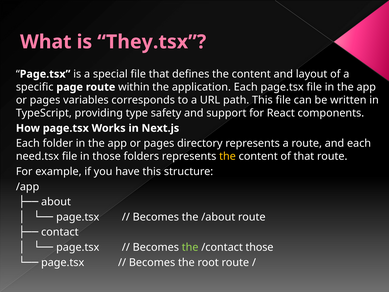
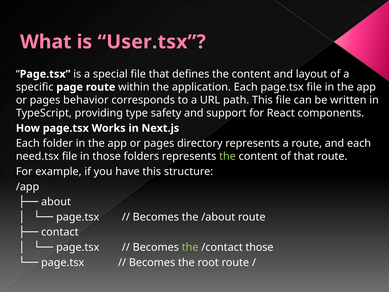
They.tsx: They.tsx -> User.tsx
variables: variables -> behavior
the at (227, 156) colour: yellow -> light green
